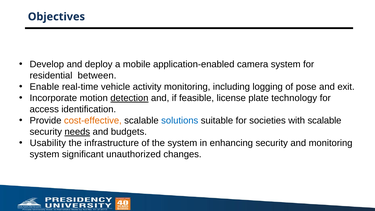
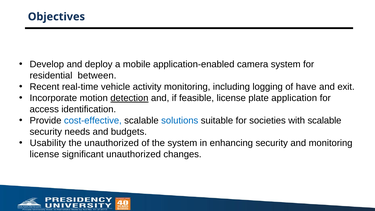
Enable: Enable -> Recent
pose: pose -> have
technology: technology -> application
cost-effective colour: orange -> blue
needs underline: present -> none
the infrastructure: infrastructure -> unauthorized
system at (45, 154): system -> license
